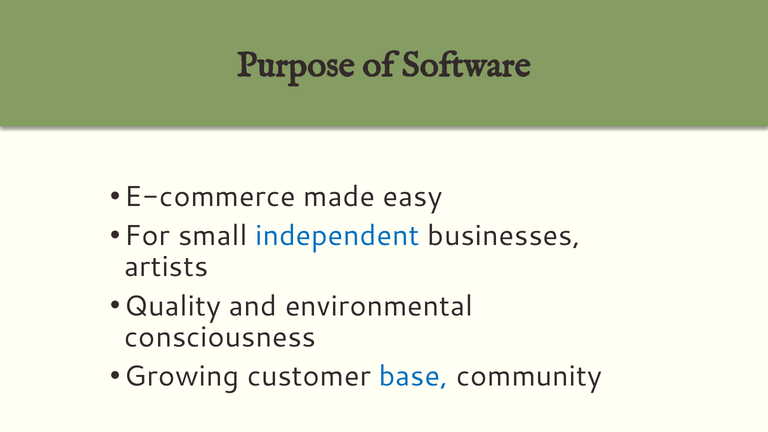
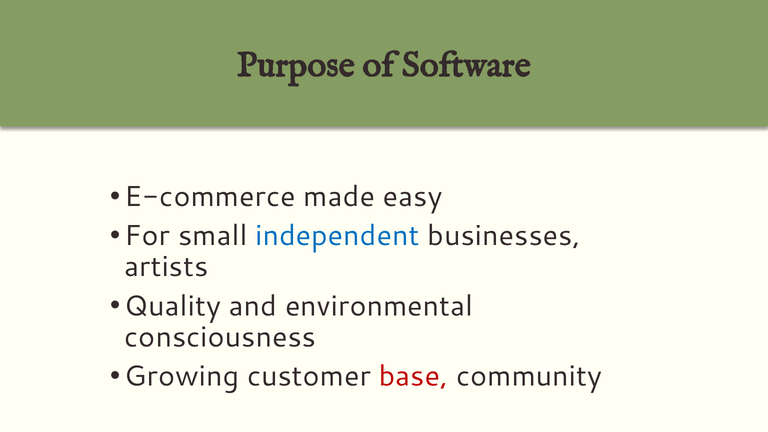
base colour: blue -> red
